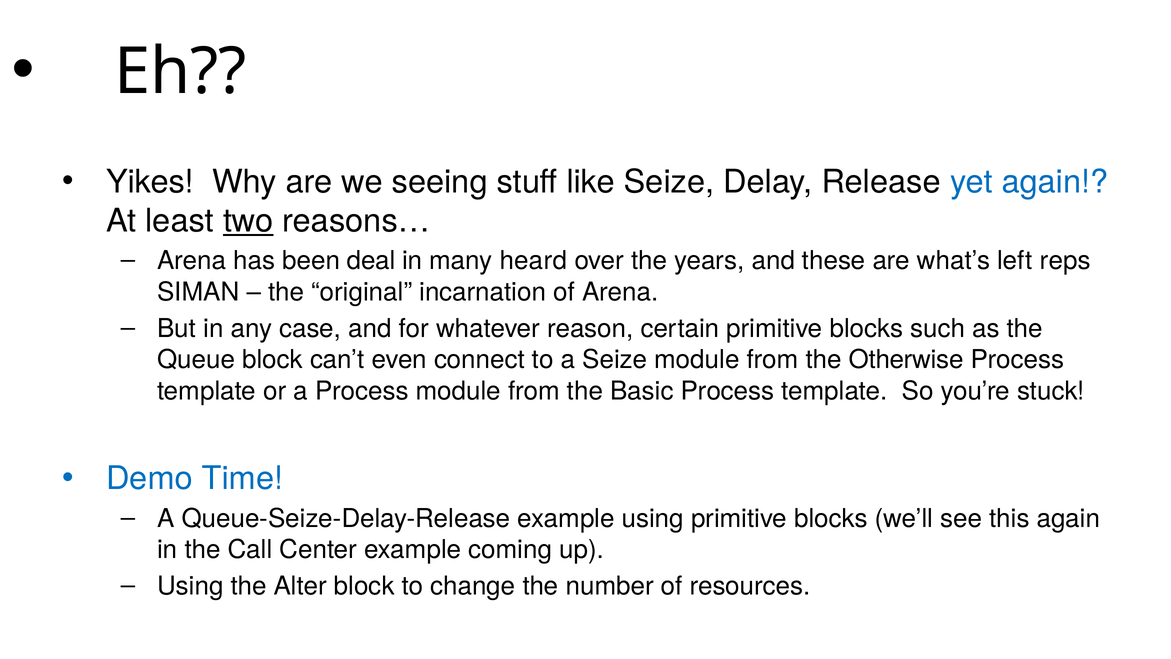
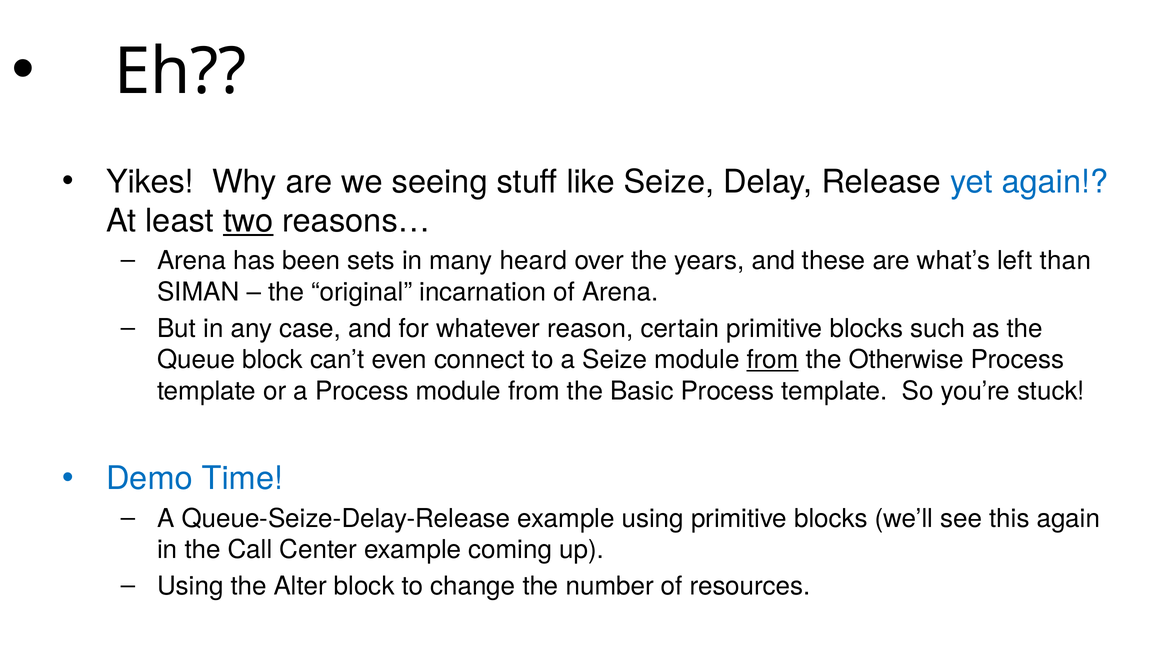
deal: deal -> sets
reps: reps -> than
from at (773, 360) underline: none -> present
